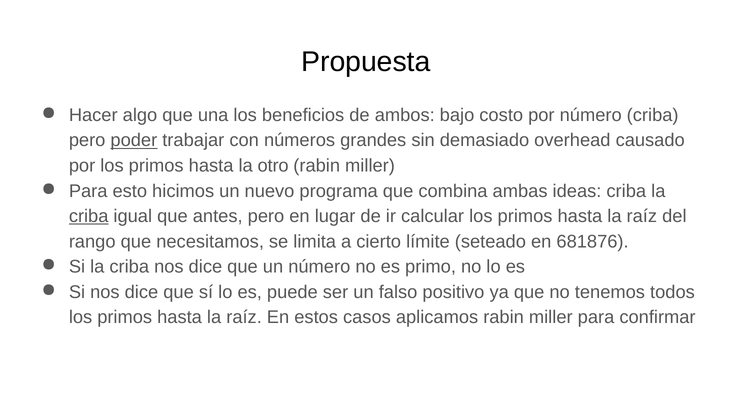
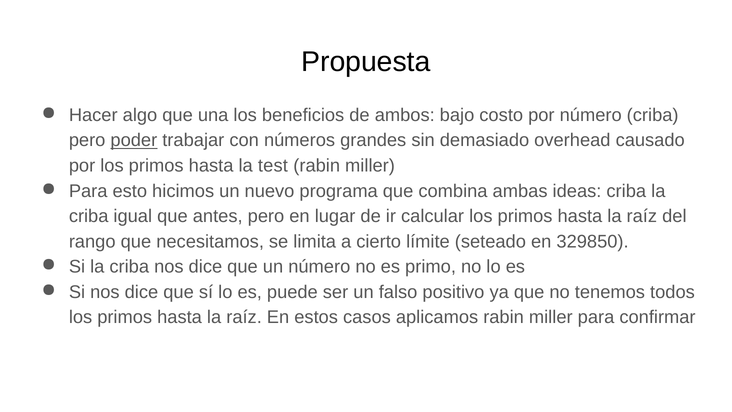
otro: otro -> test
criba at (89, 216) underline: present -> none
681876: 681876 -> 329850
